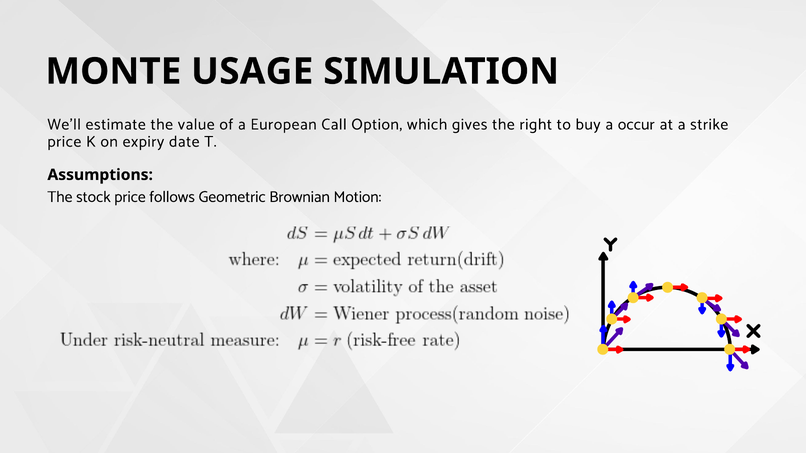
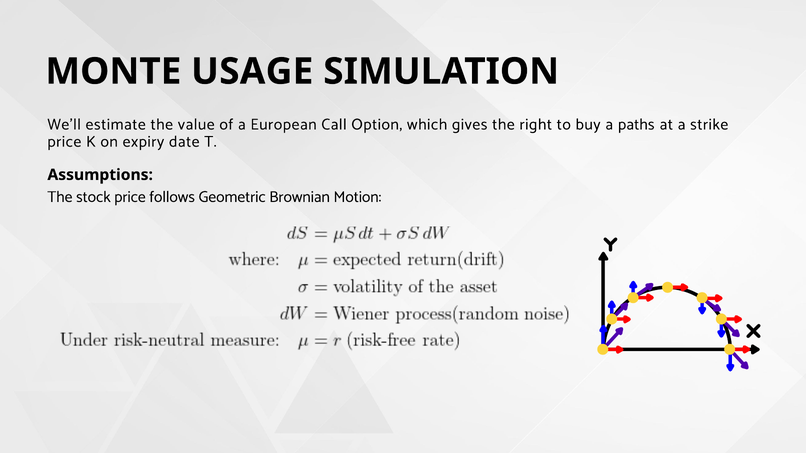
occur: occur -> paths
